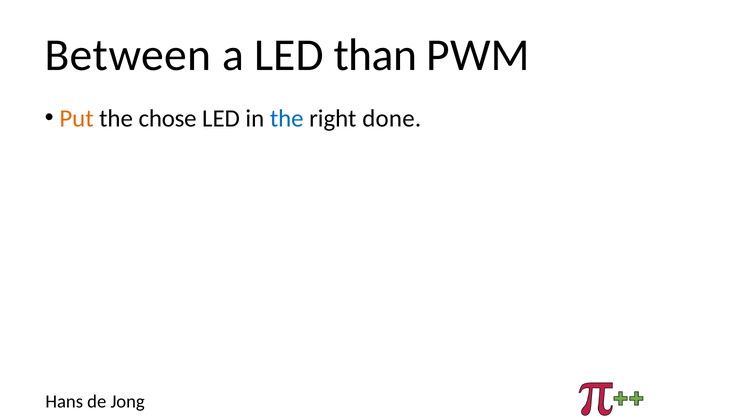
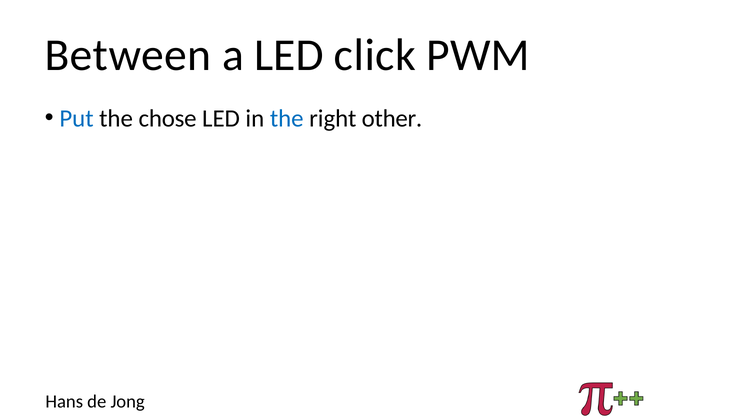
than: than -> click
Put colour: orange -> blue
done: done -> other
